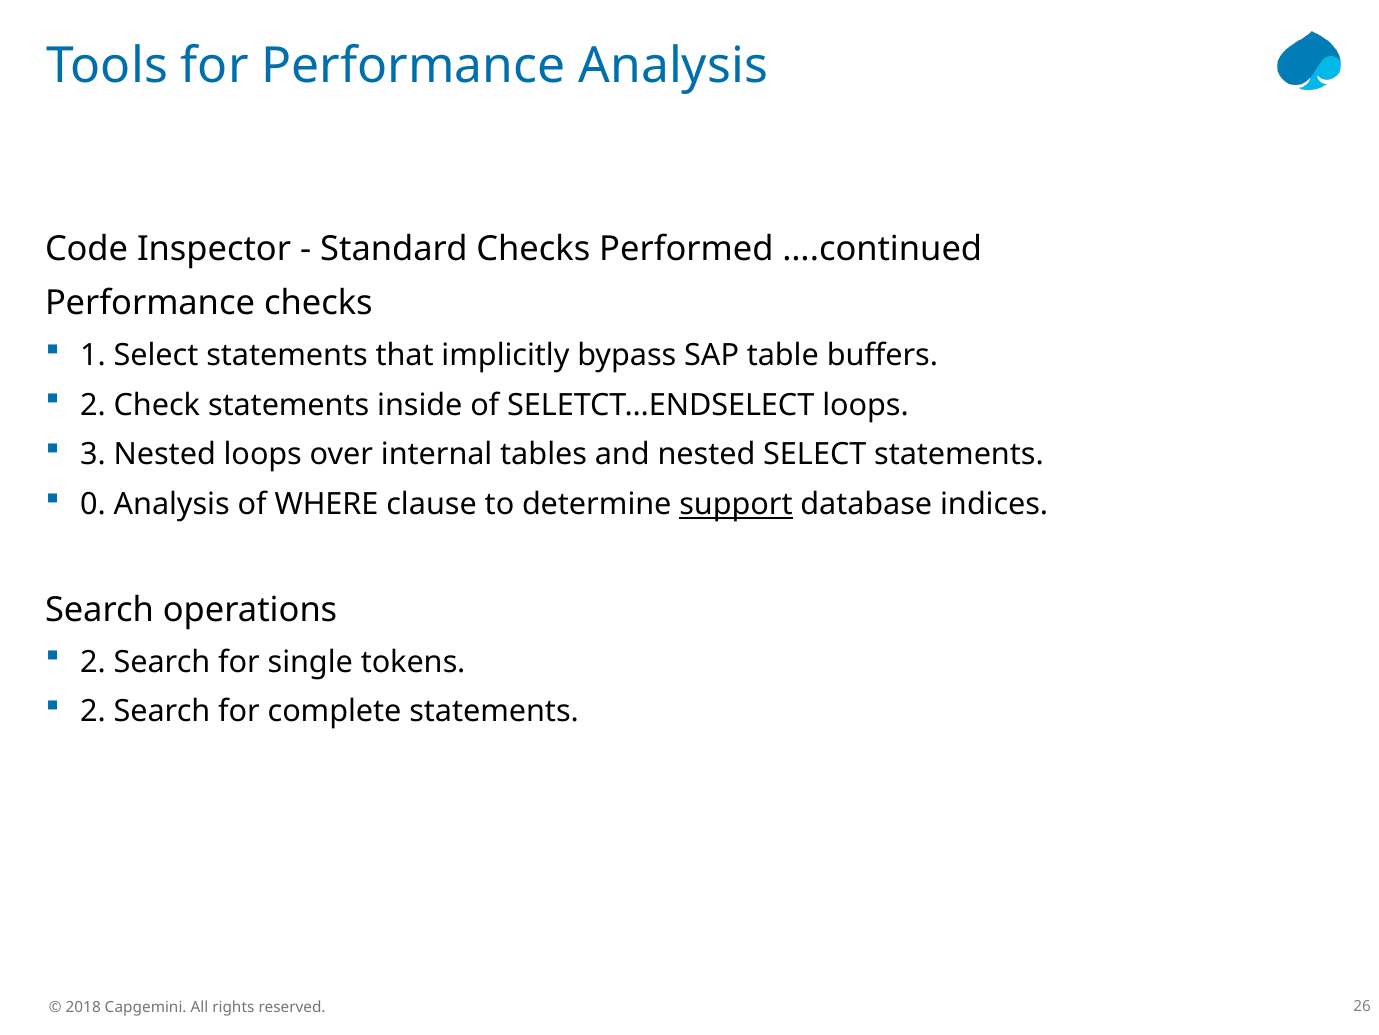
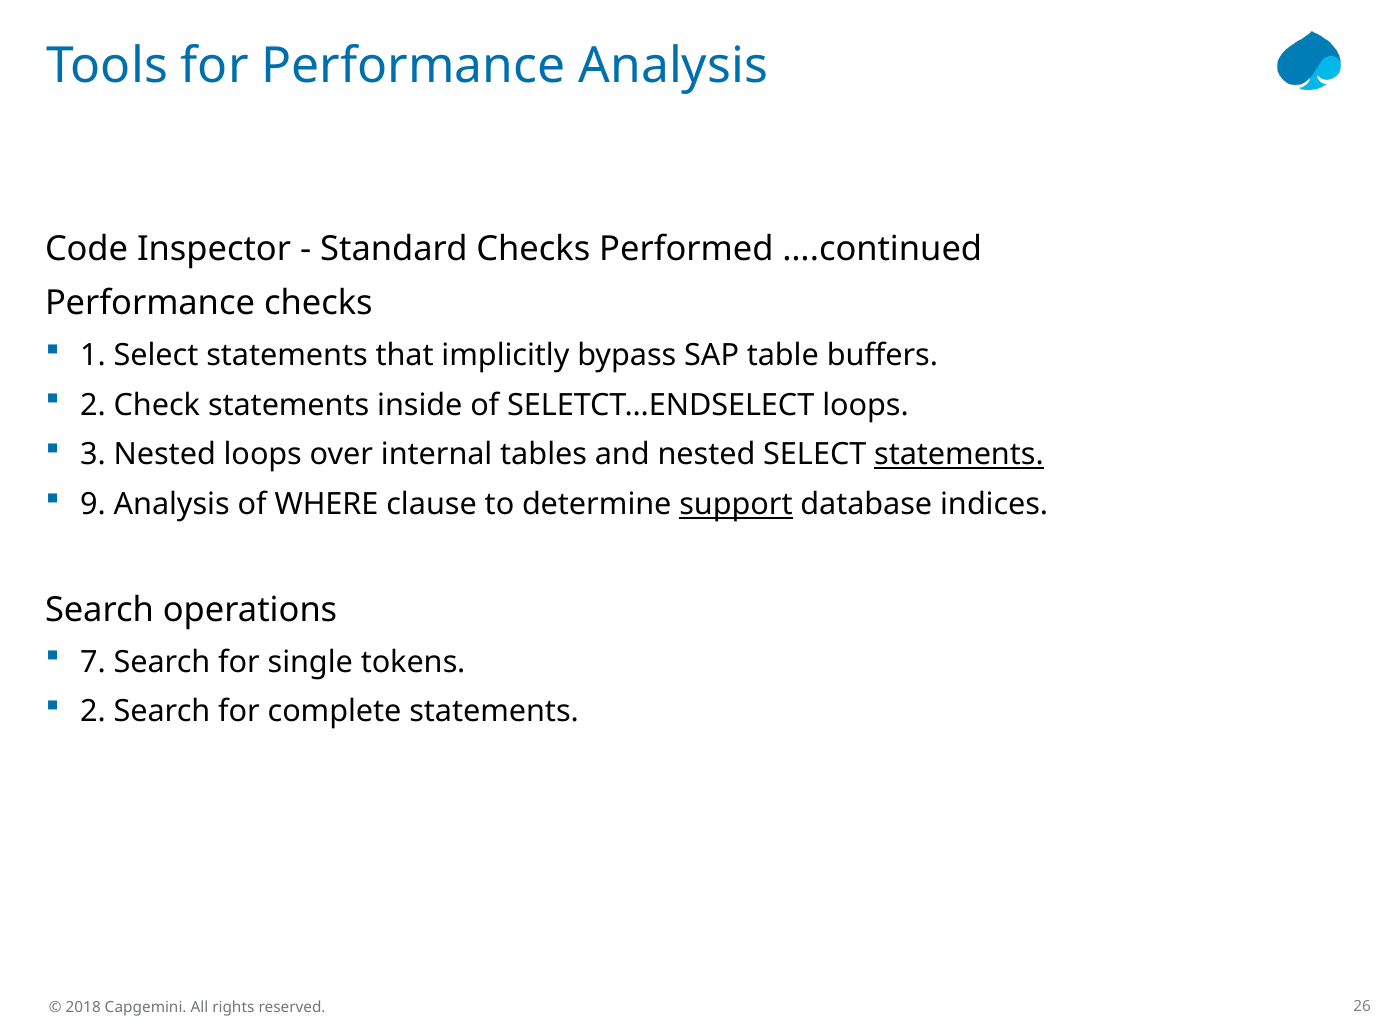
statements at (959, 454) underline: none -> present
0: 0 -> 9
2 at (93, 661): 2 -> 7
